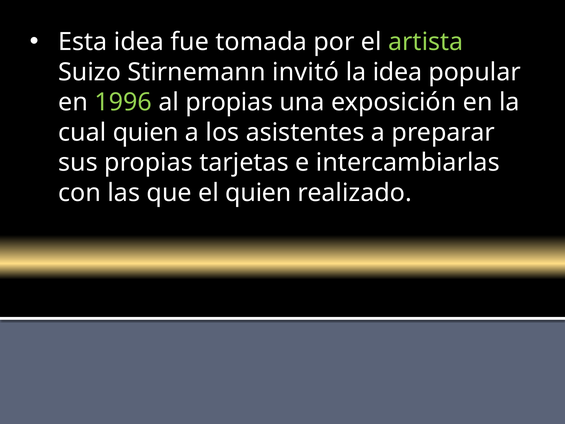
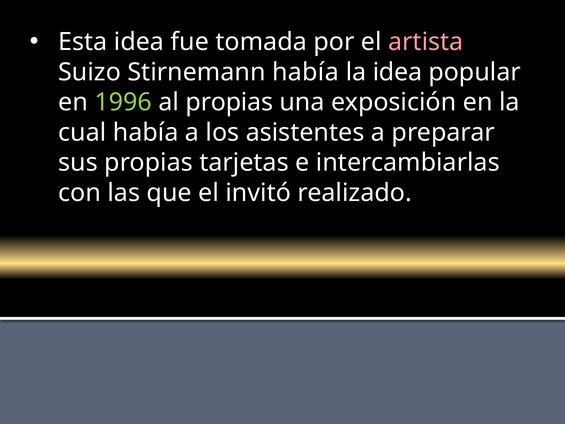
artista colour: light green -> pink
Stirnemann invitó: invitó -> había
cual quien: quien -> había
el quien: quien -> invitó
